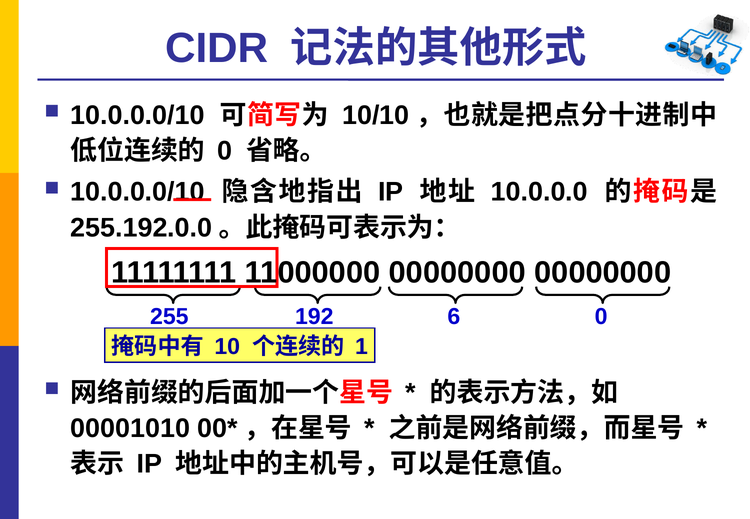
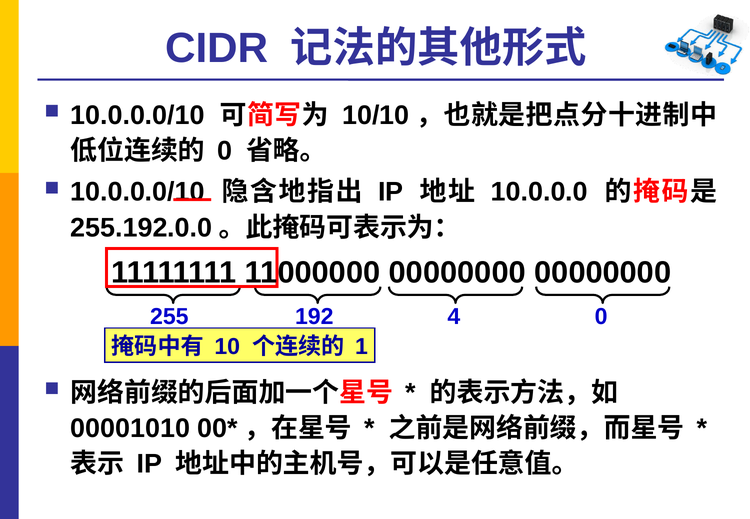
6: 6 -> 4
